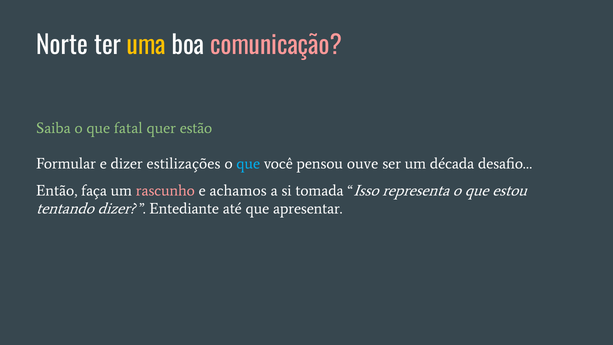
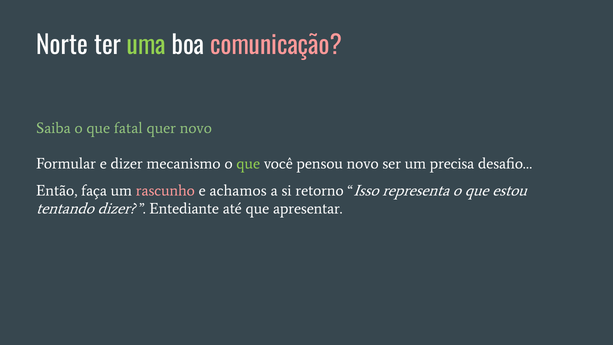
uma colour: yellow -> light green
quer estão: estão -> novo
estilizações: estilizações -> mecanismo
que at (248, 163) colour: light blue -> light green
pensou ouve: ouve -> novo
década: década -> precisa
tomada: tomada -> retorno
